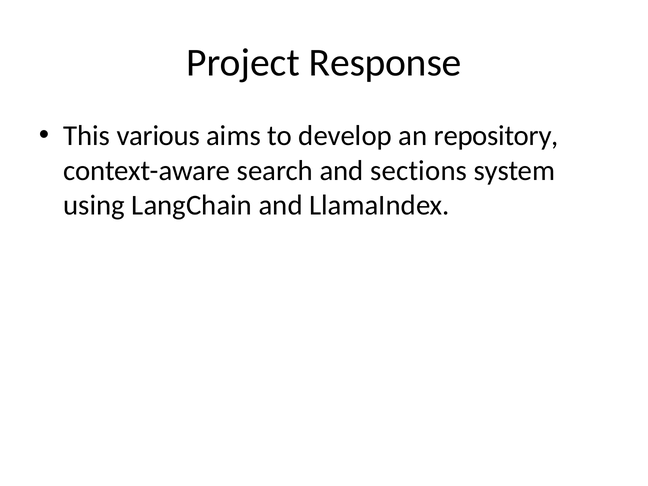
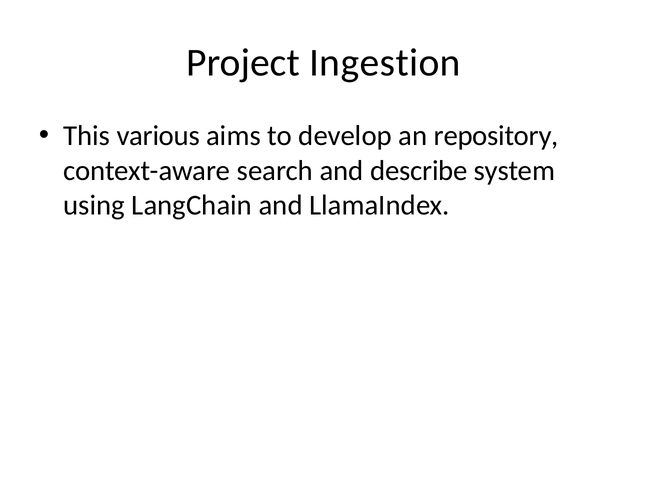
Response: Response -> Ingestion
sections: sections -> describe
